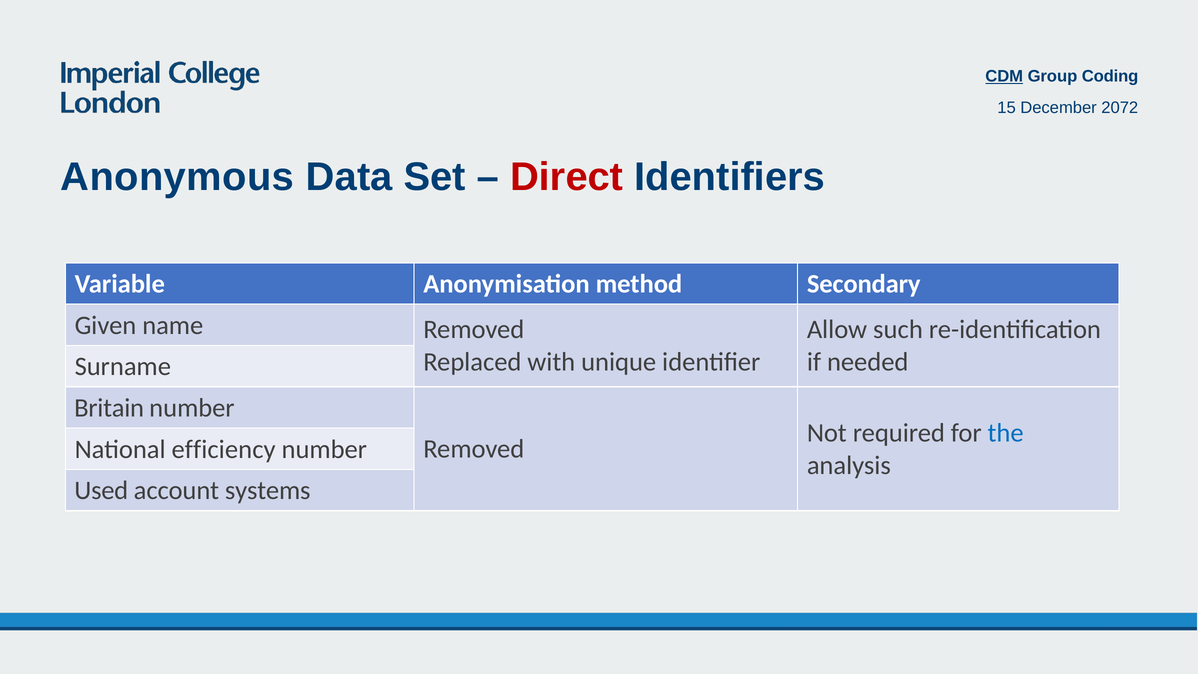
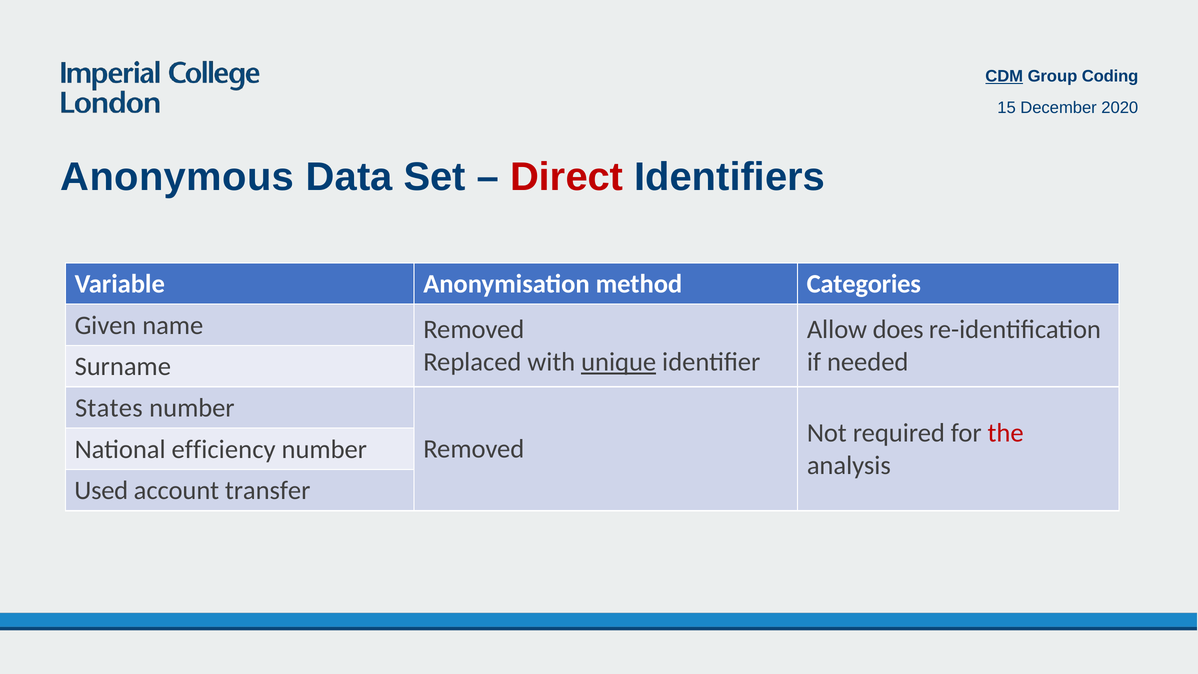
2072: 2072 -> 2020
Secondary​: Secondary​ -> Categories​
such: such -> does
unique underline: none -> present
Britain: Britain -> States
the colour: blue -> red
systems: systems -> transfer
